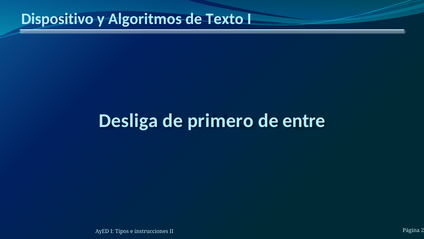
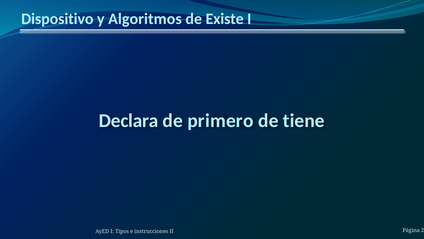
Texto: Texto -> Existe
Desliga: Desliga -> Declara
entre: entre -> tiene
